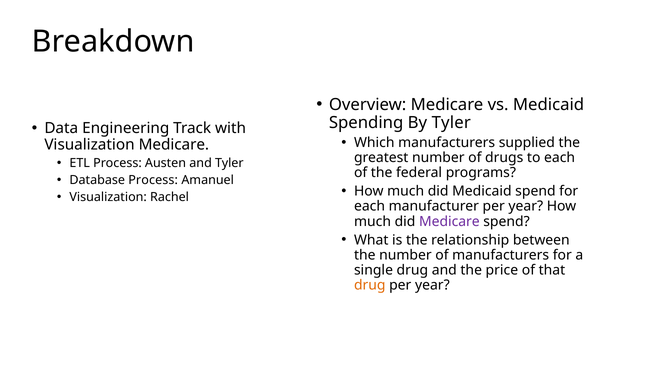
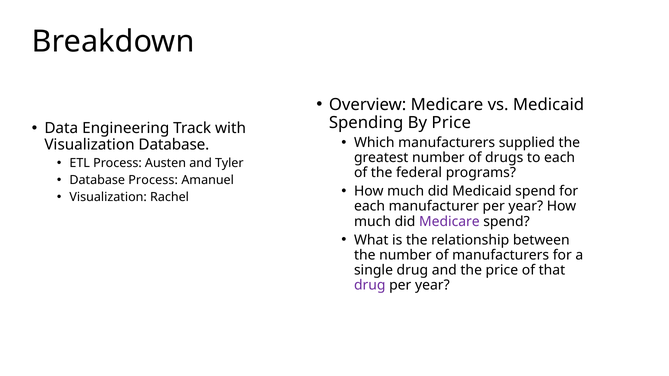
By Tyler: Tyler -> Price
Visualization Medicare: Medicare -> Database
drug at (370, 285) colour: orange -> purple
